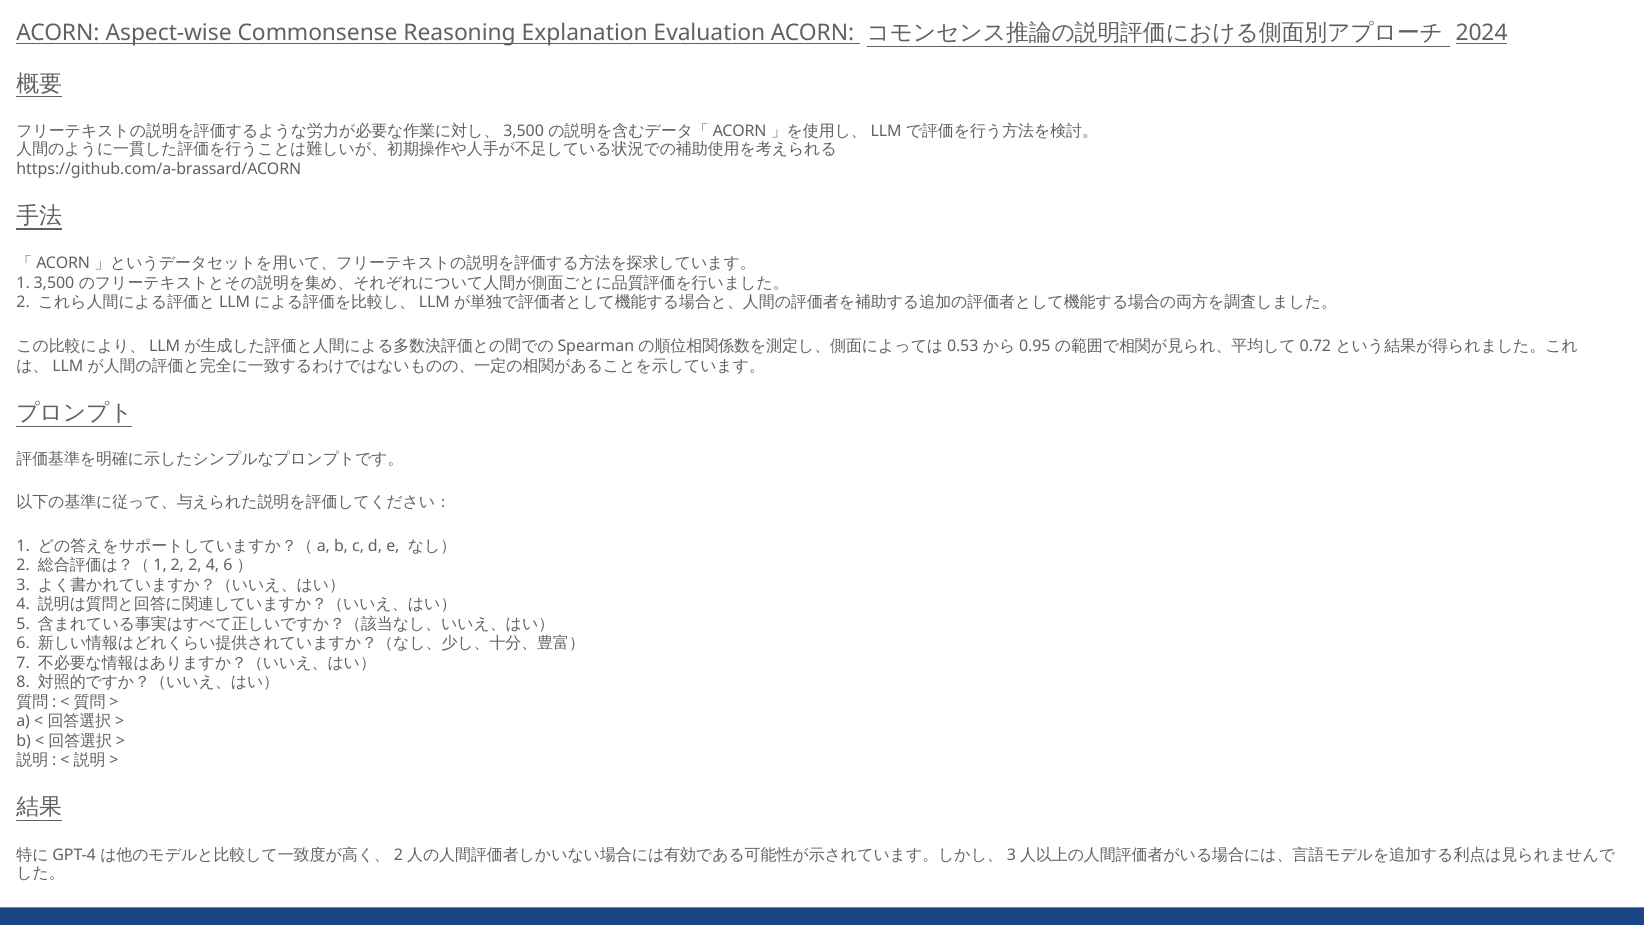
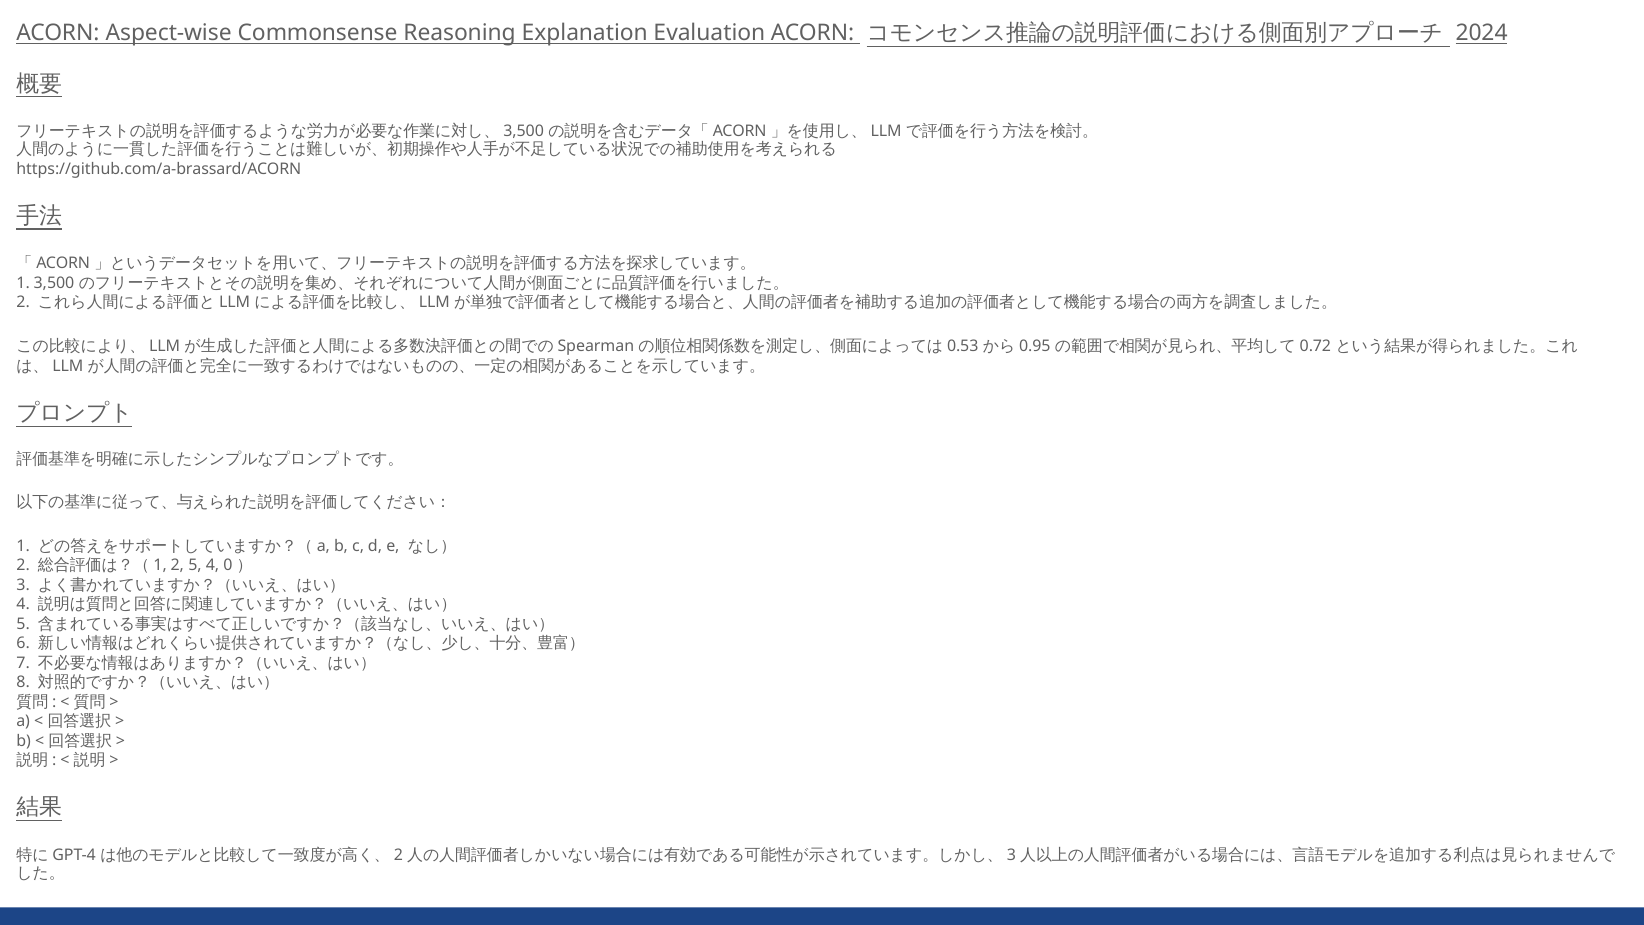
2 2: 2 -> 5
4 6: 6 -> 0
